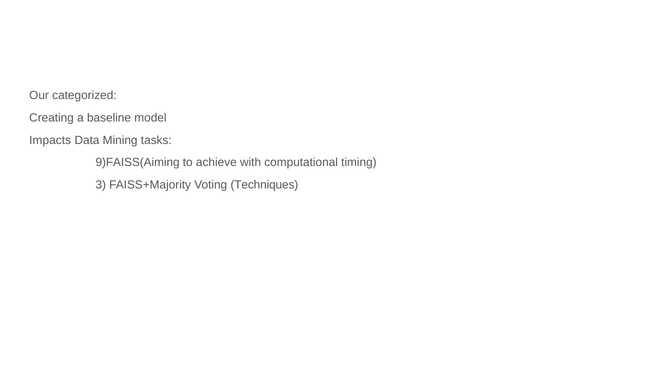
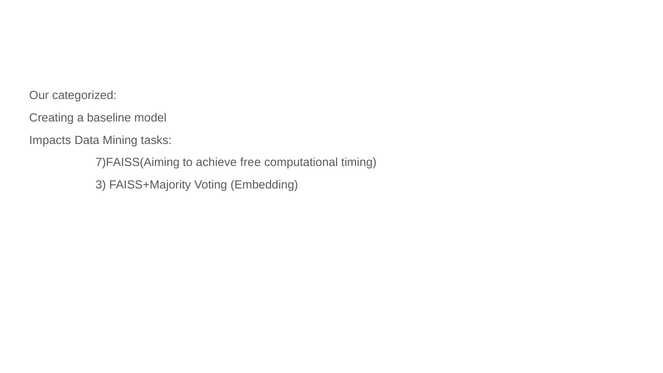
9)FAISS(Aiming: 9)FAISS(Aiming -> 7)FAISS(Aiming
with: with -> free
Techniques: Techniques -> Embedding
